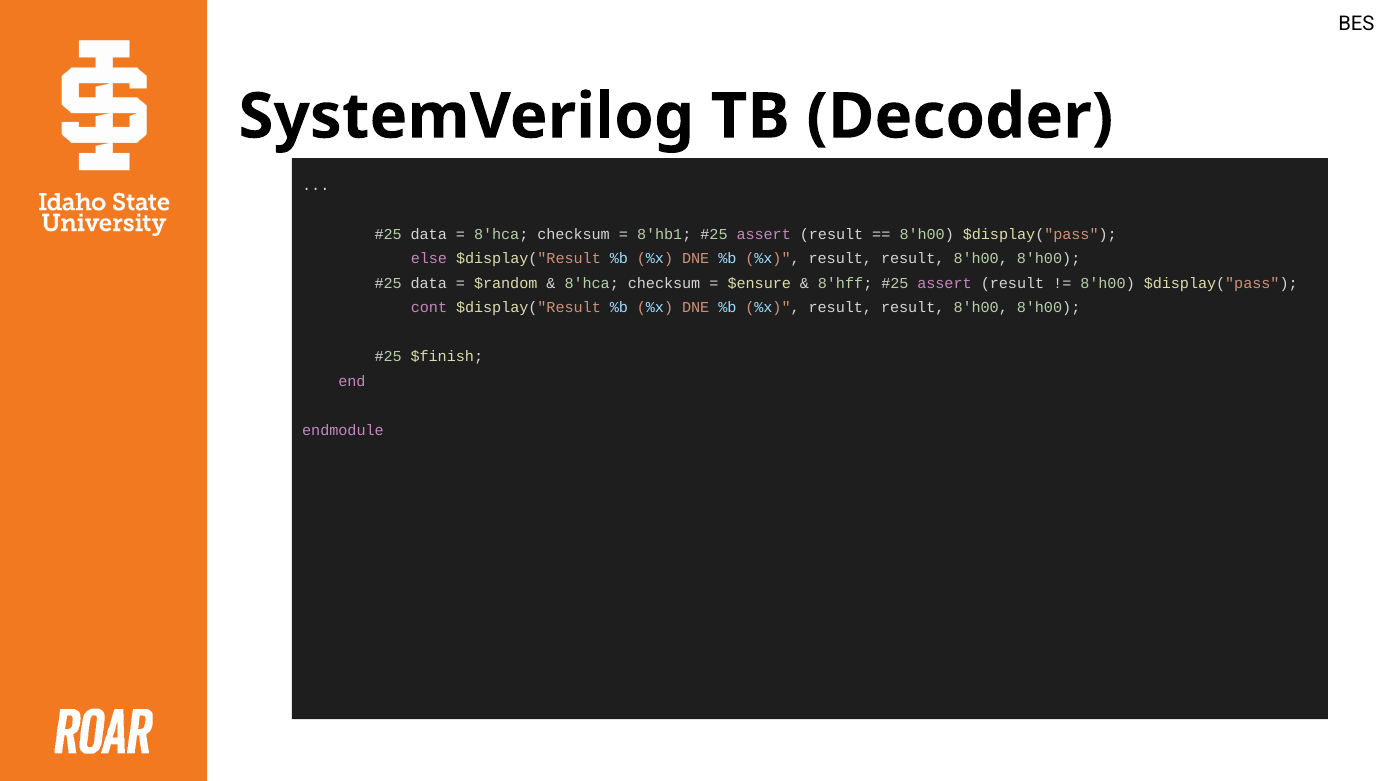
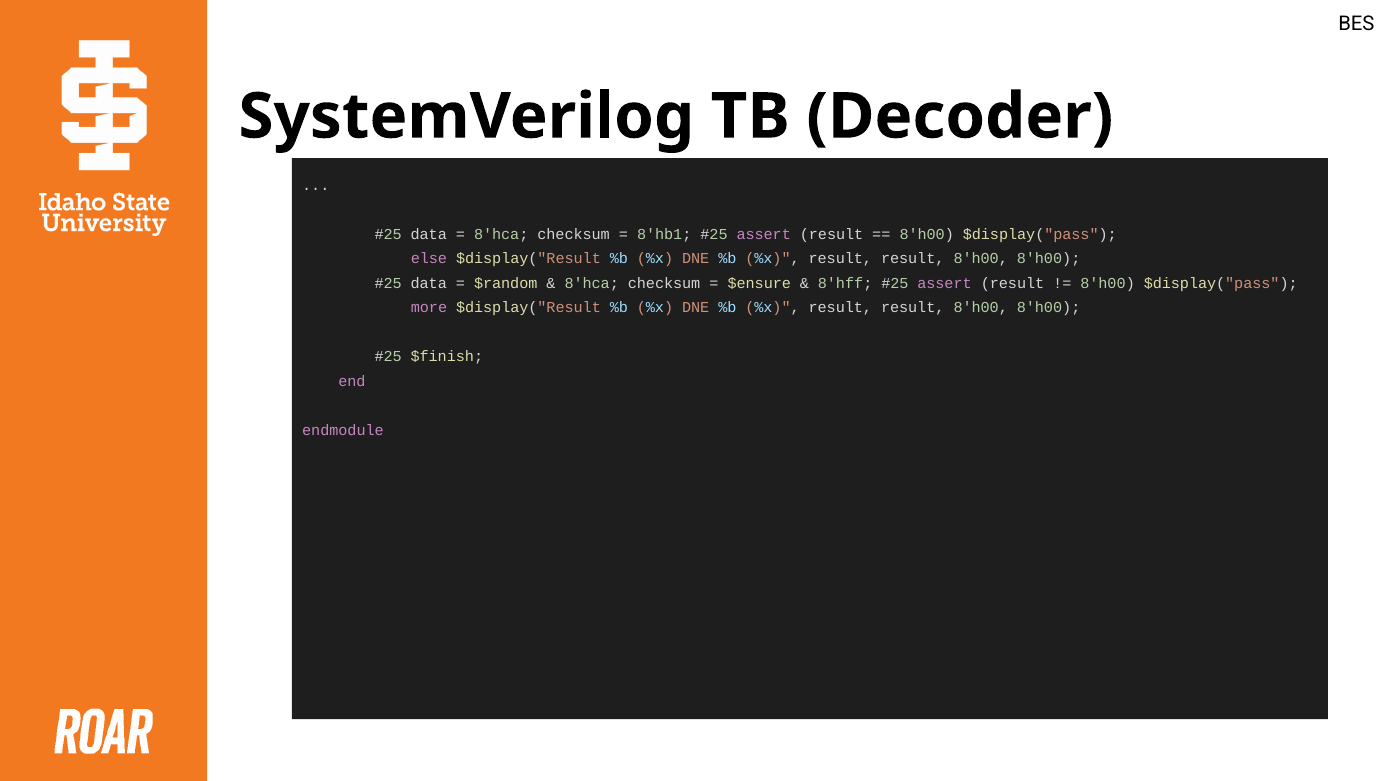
cont: cont -> more
